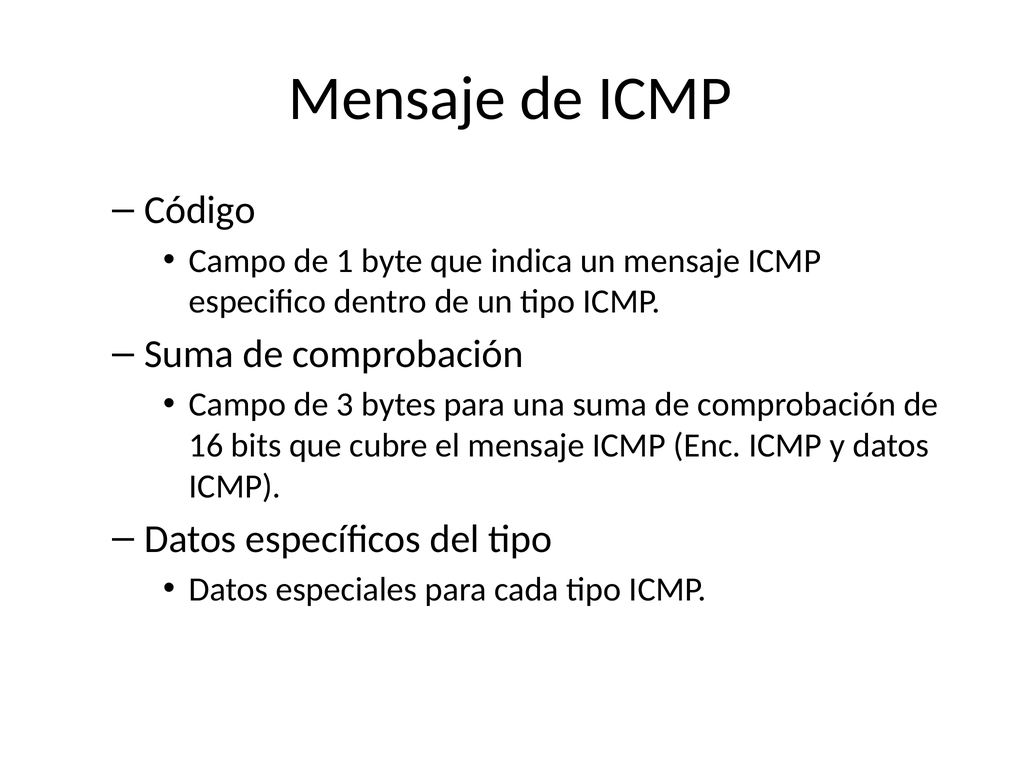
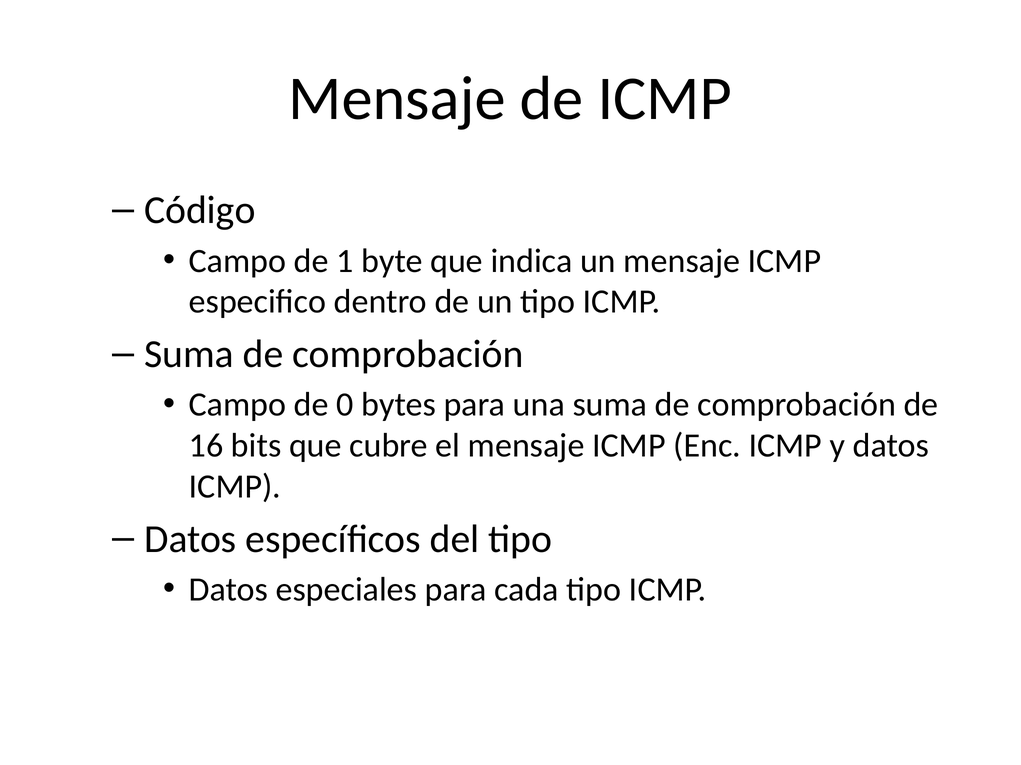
3: 3 -> 0
